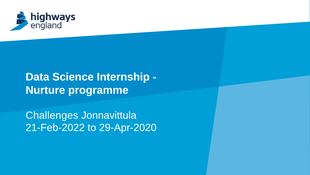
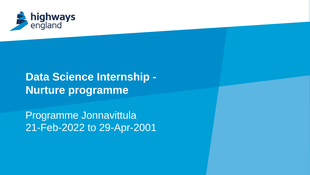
Challenges at (52, 115): Challenges -> Programme
29-Apr-2020: 29-Apr-2020 -> 29-Apr-2001
